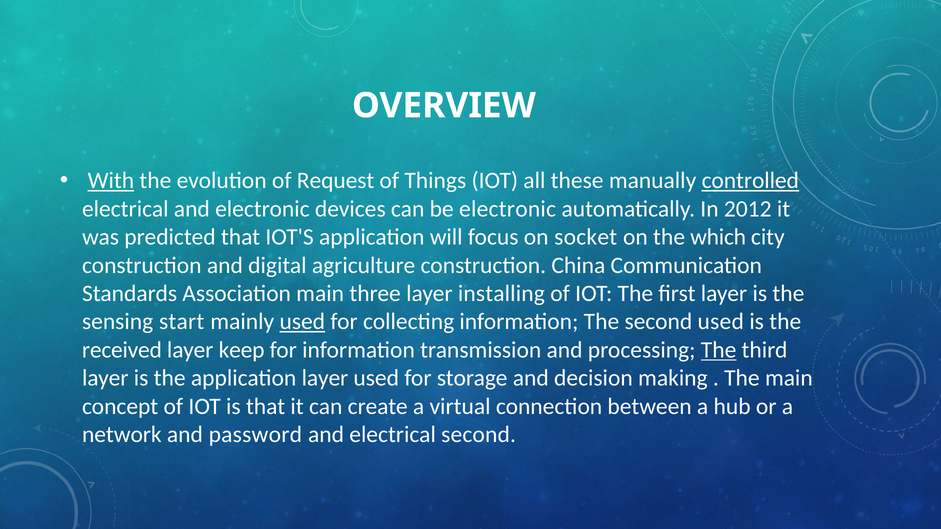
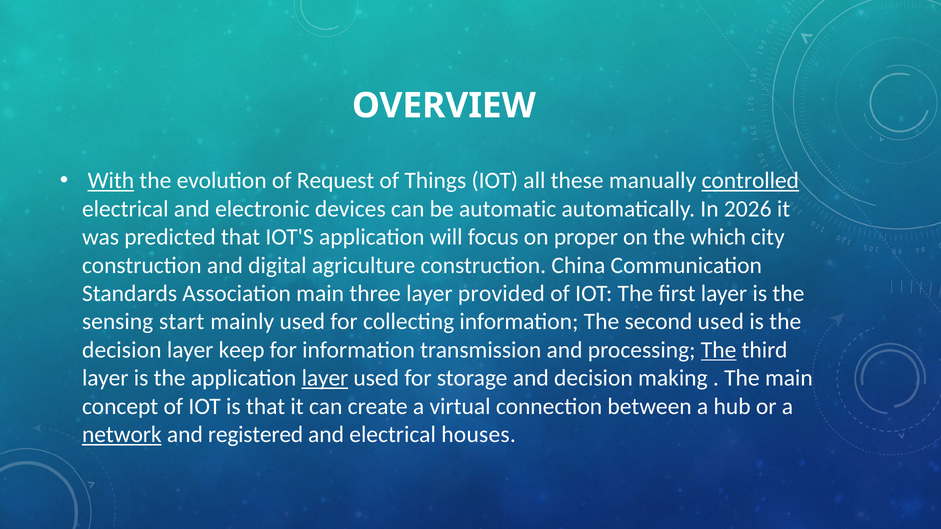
be electronic: electronic -> automatic
2012: 2012 -> 2026
socket: socket -> proper
installing: installing -> provided
used at (302, 322) underline: present -> none
received at (122, 350): received -> decision
layer at (325, 378) underline: none -> present
network underline: none -> present
password: password -> registered
electrical second: second -> houses
